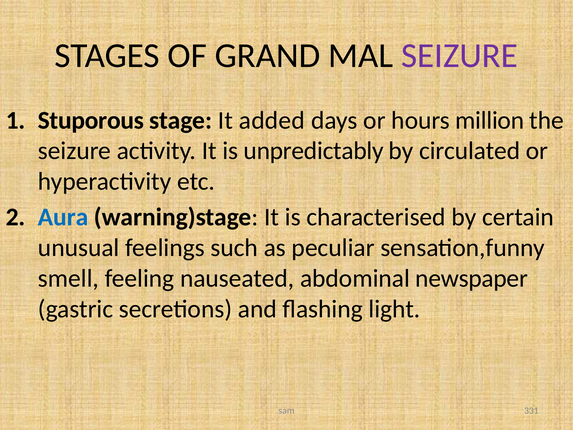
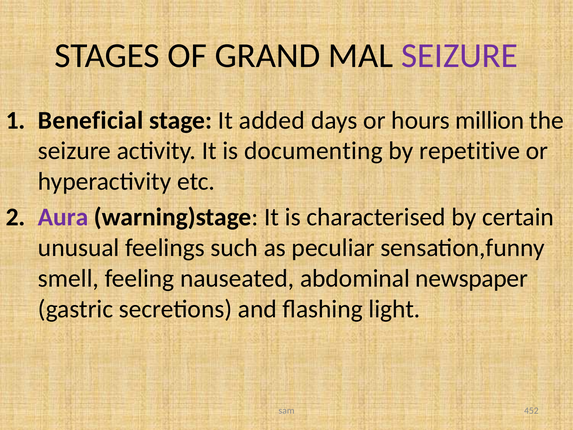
Stuporous: Stuporous -> Beneficial
unpredictably: unpredictably -> documenting
circulated: circulated -> repetitive
Aura colour: blue -> purple
331: 331 -> 452
